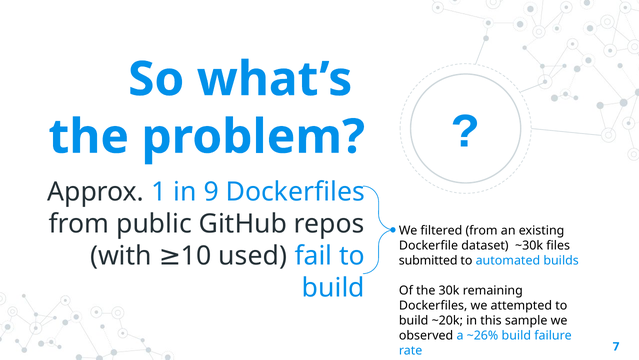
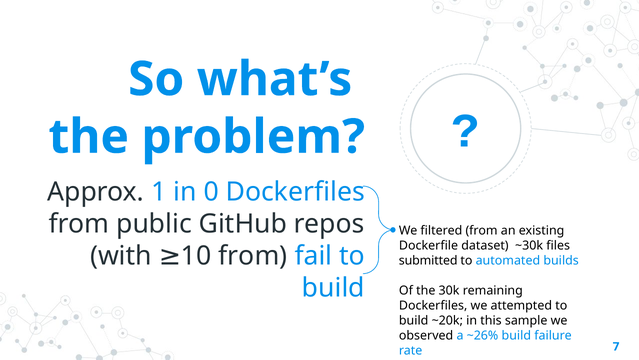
9: 9 -> 0
used at (253, 255): used -> from
